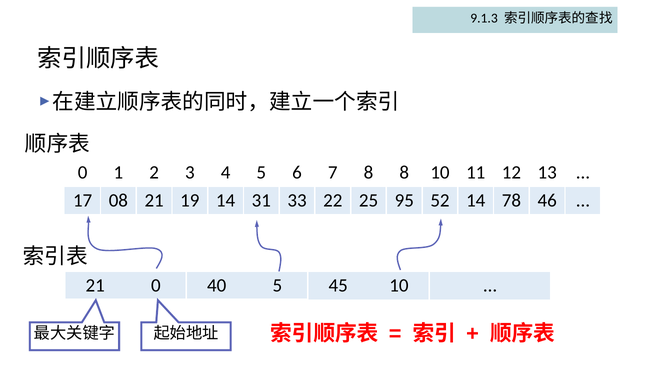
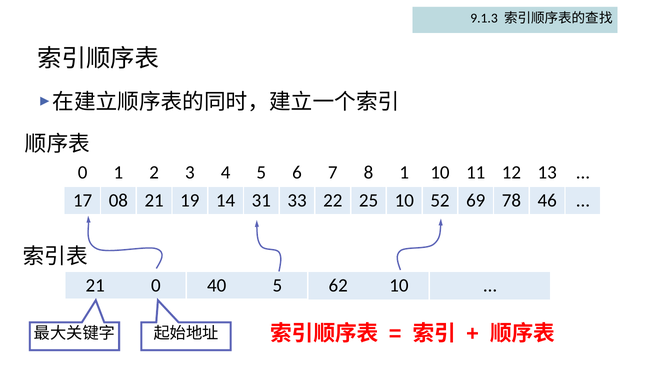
8 8: 8 -> 1
25 95: 95 -> 10
52 14: 14 -> 69
45: 45 -> 62
